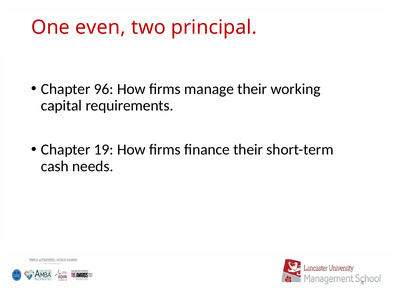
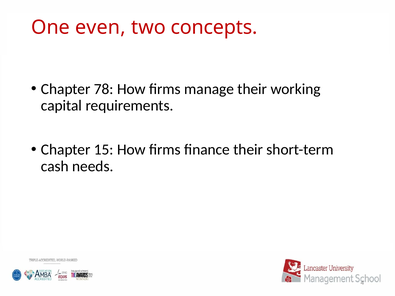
principal: principal -> concepts
96: 96 -> 78
19: 19 -> 15
